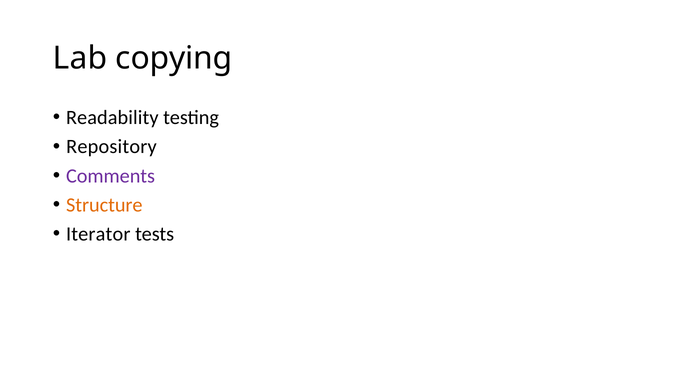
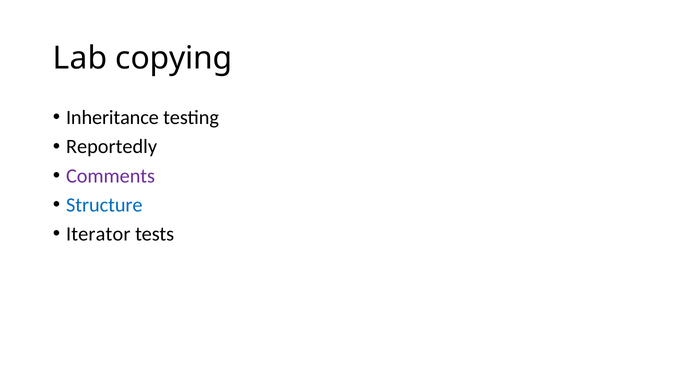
Readability: Readability -> Inheritance
Repository: Repository -> Reportedly
Structure colour: orange -> blue
